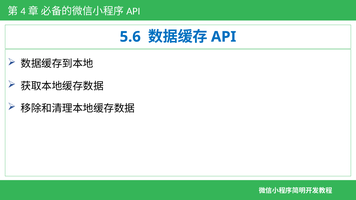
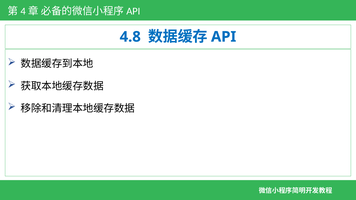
5.6: 5.6 -> 4.8
